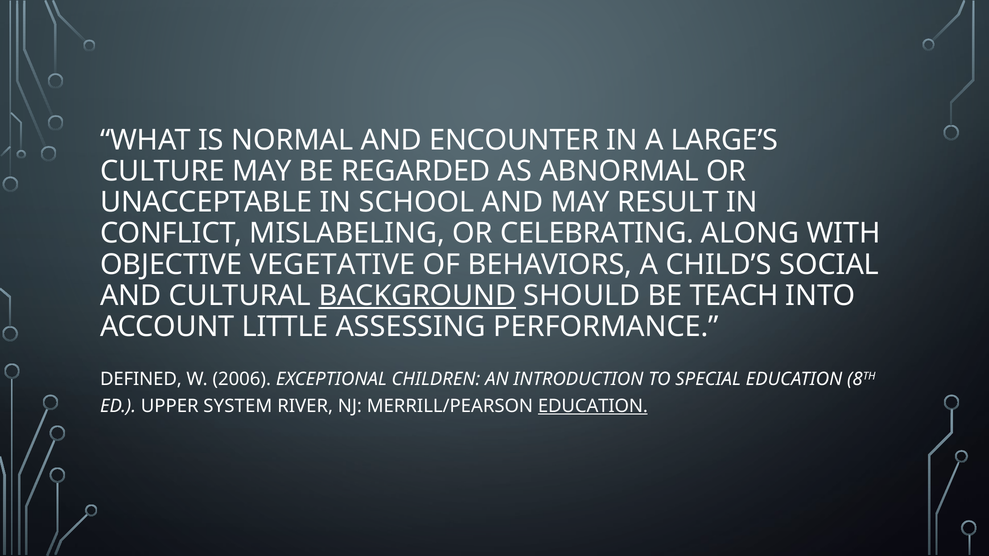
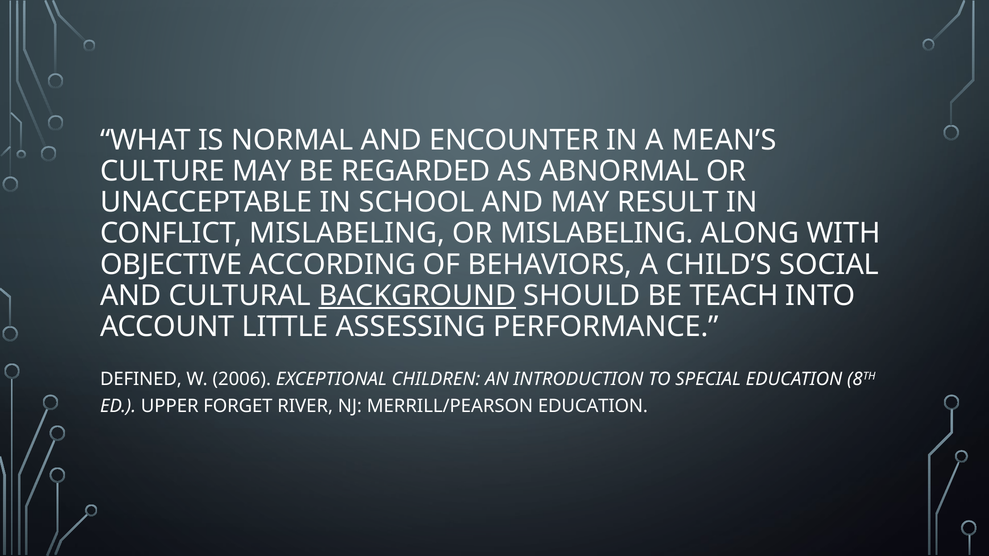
LARGE’S: LARGE’S -> MEAN’S
OR CELEBRATING: CELEBRATING -> MISLABELING
VEGETATIVE: VEGETATIVE -> ACCORDING
SYSTEM: SYSTEM -> FORGET
EDUCATION at (593, 406) underline: present -> none
